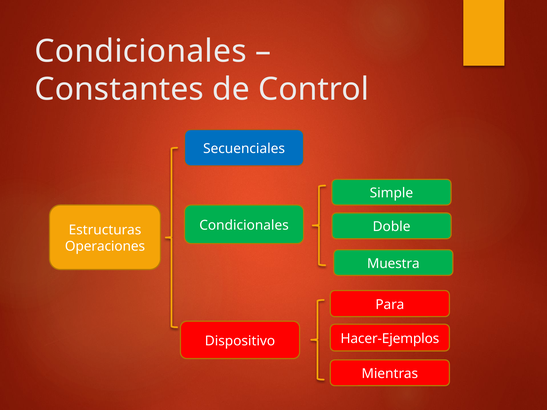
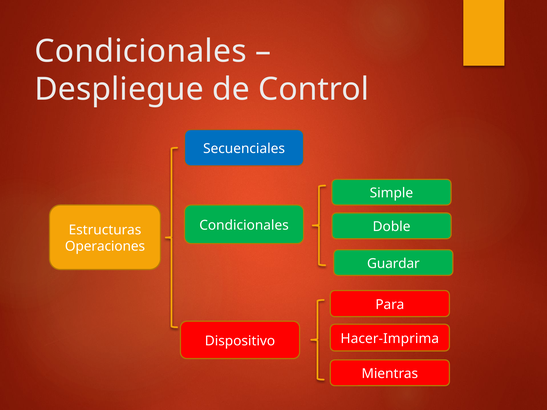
Constantes: Constantes -> Despliegue
Muestra: Muestra -> Guardar
Hacer-Ejemplos: Hacer-Ejemplos -> Hacer-Imprima
